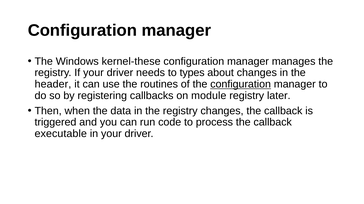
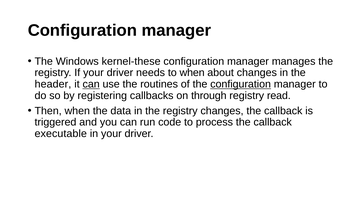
to types: types -> when
can at (91, 84) underline: none -> present
module: module -> through
later: later -> read
